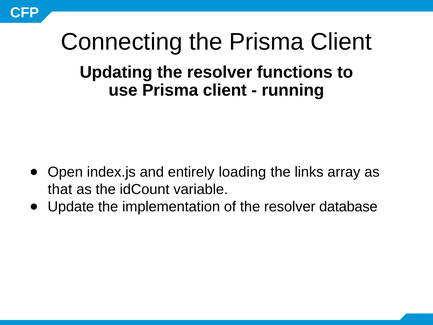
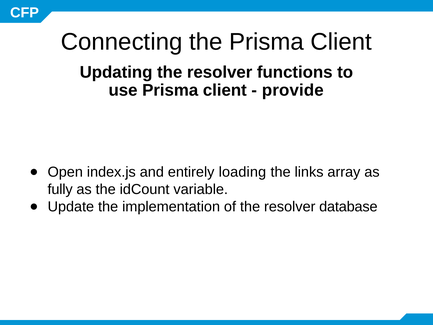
running: running -> provide
that: that -> fully
